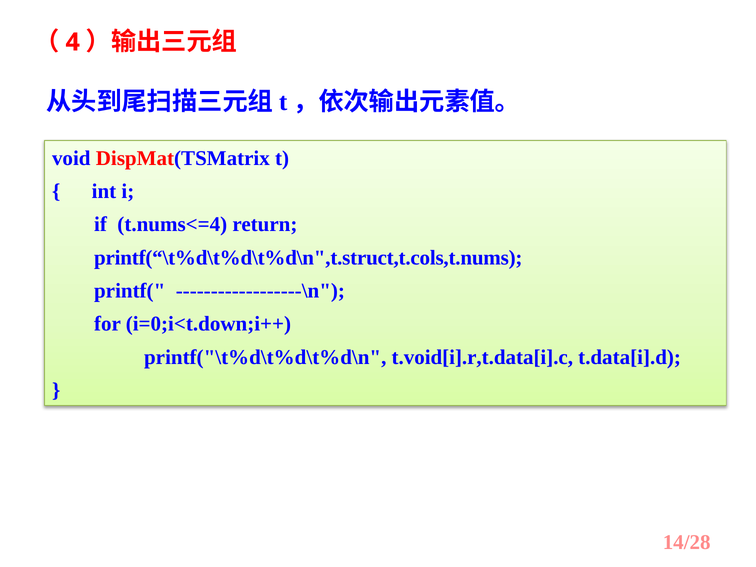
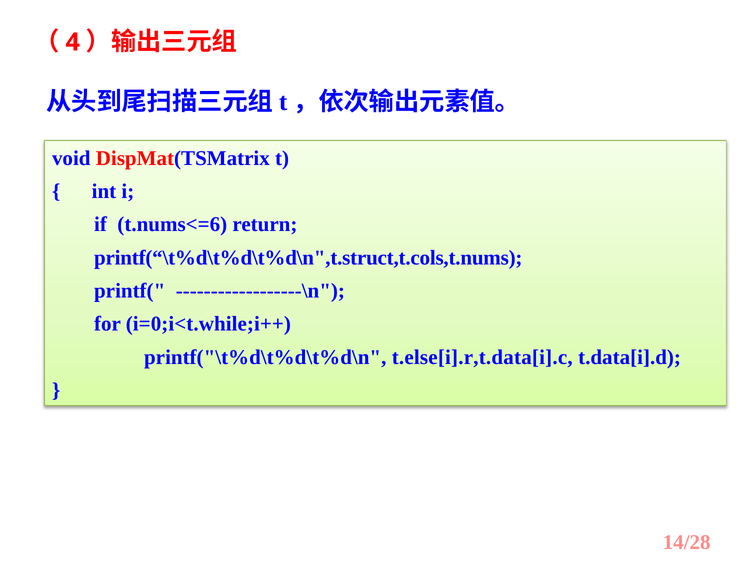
t.nums<=4: t.nums<=4 -> t.nums<=6
i=0;i<t.down;i++: i=0;i<t.down;i++ -> i=0;i<t.while;i++
t.void[i].r,t.data[i].c: t.void[i].r,t.data[i].c -> t.else[i].r,t.data[i].c
